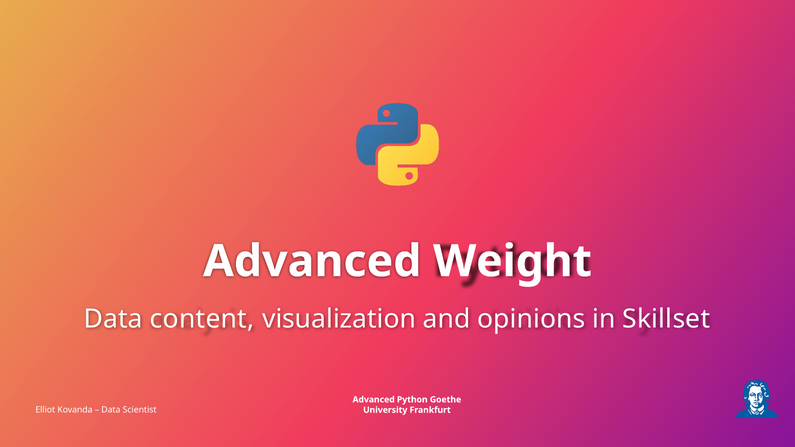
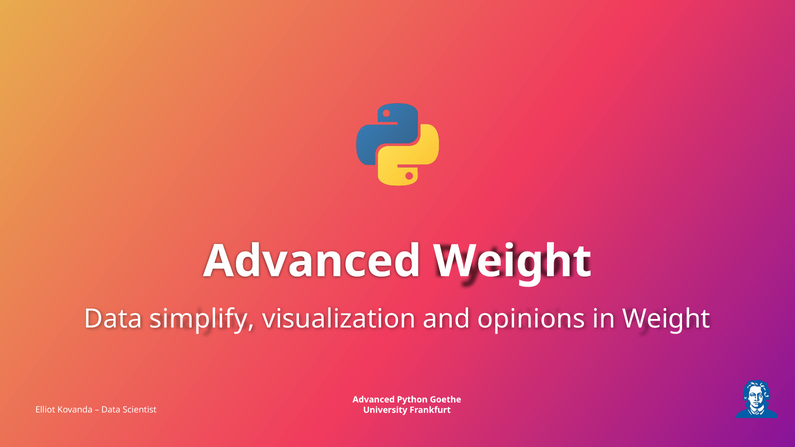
content: content -> simplify
in Skillset: Skillset -> Weight
